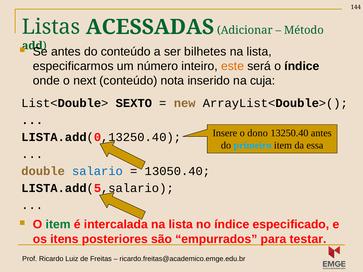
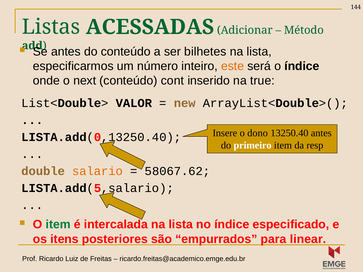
nota: nota -> cont
cuja: cuja -> true
SEXTO: SEXTO -> VALOR
primeiro colour: light blue -> white
essa: essa -> resp
salario colour: blue -> orange
13050.40: 13050.40 -> 58067.62
testar: testar -> linear
